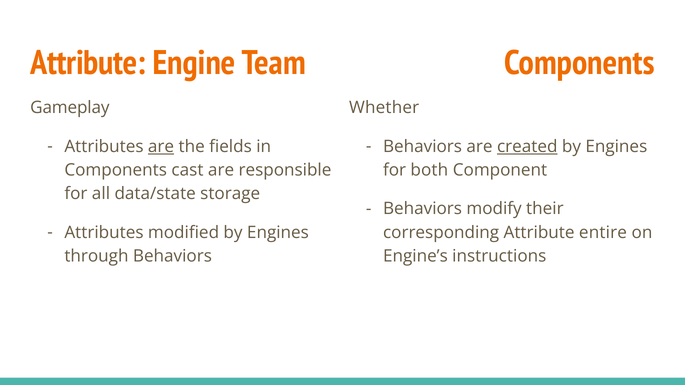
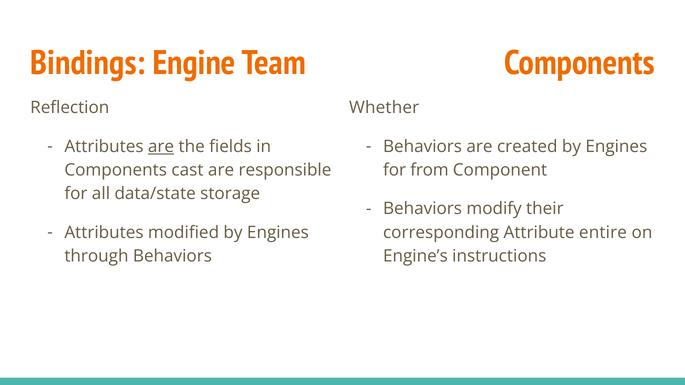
Attribute at (88, 63): Attribute -> Bindings
Gameplay: Gameplay -> Reflection
created underline: present -> none
both: both -> from
